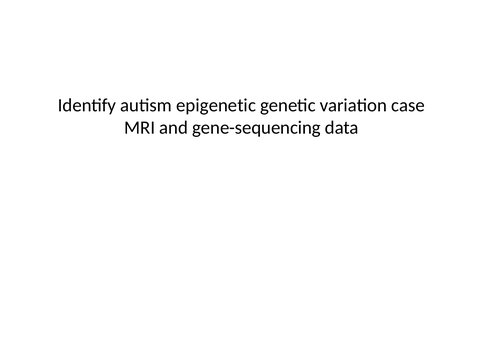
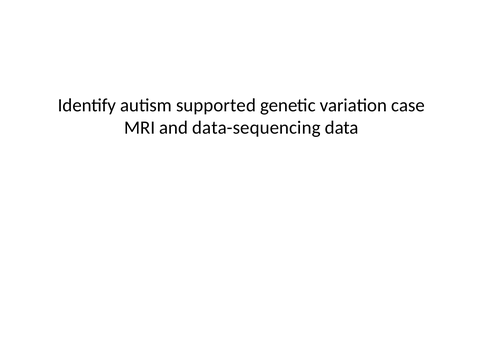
epigenetic: epigenetic -> supported
gene-sequencing: gene-sequencing -> data-sequencing
